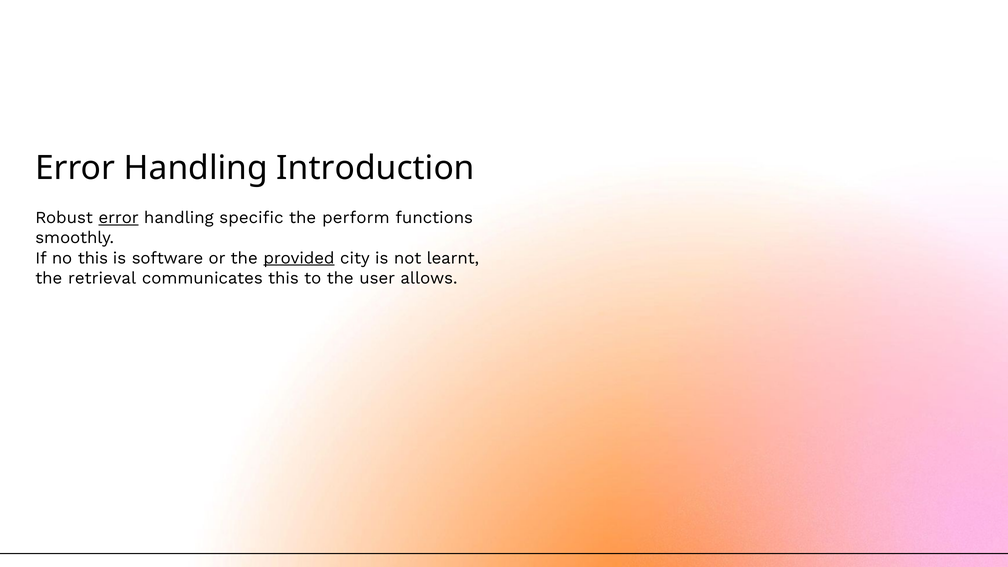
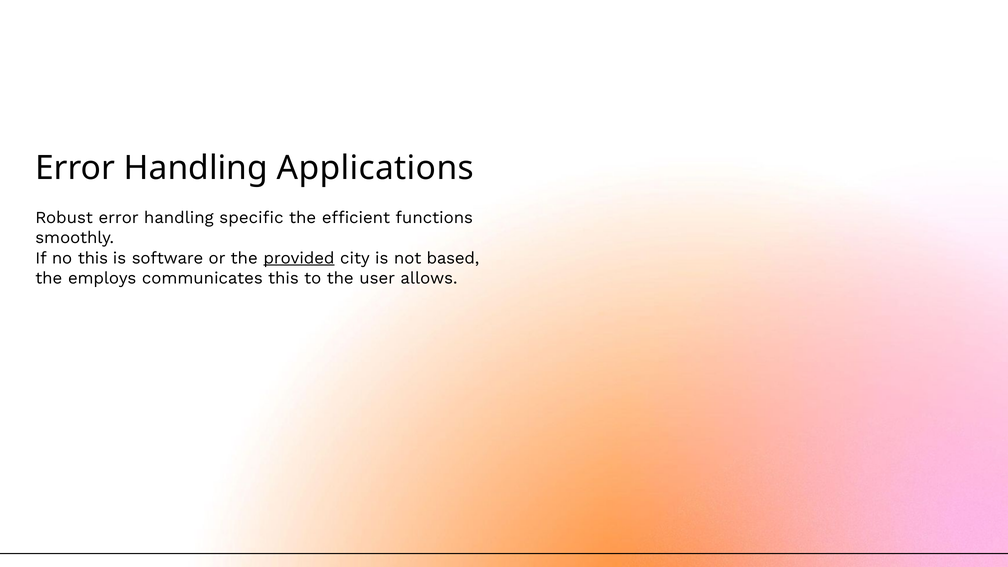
Introduction: Introduction -> Applications
error at (119, 218) underline: present -> none
perform: perform -> efficient
learnt: learnt -> based
retrieval: retrieval -> employs
